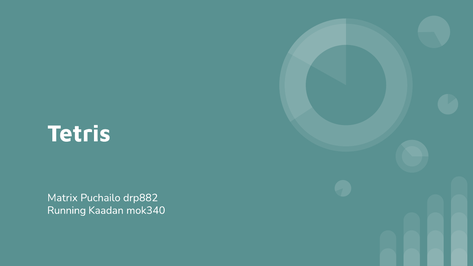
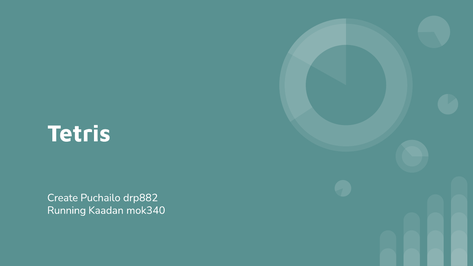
Matrix: Matrix -> Create
